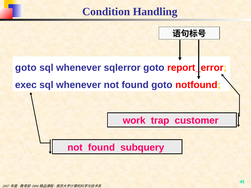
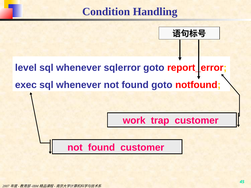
goto at (26, 68): goto -> level
found subquery: subquery -> customer
